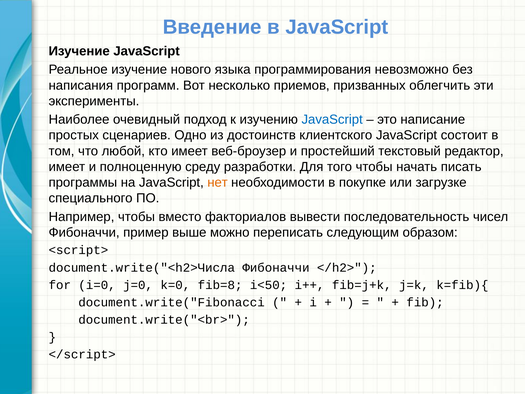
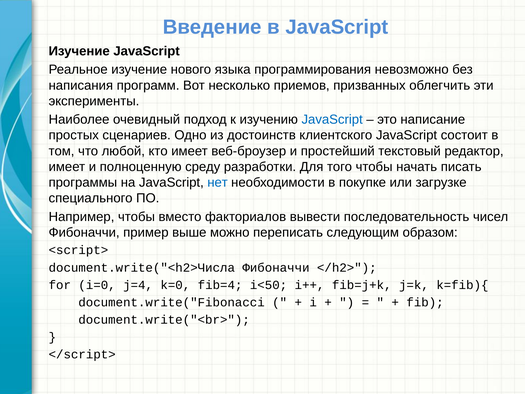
нет colour: orange -> blue
j=0: j=0 -> j=4
fib=8: fib=8 -> fib=4
